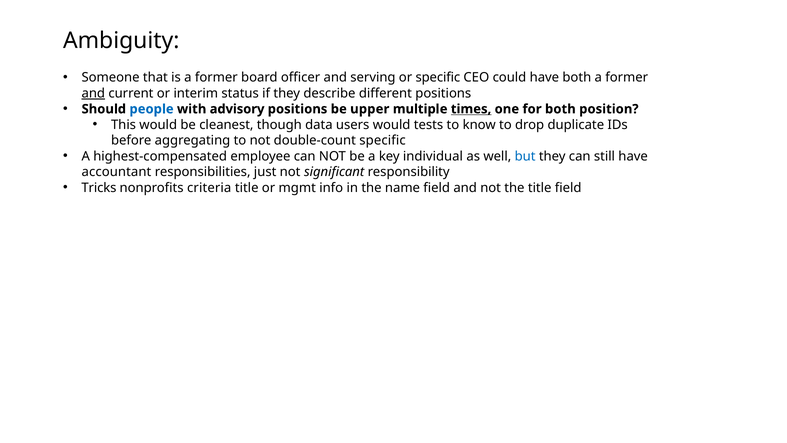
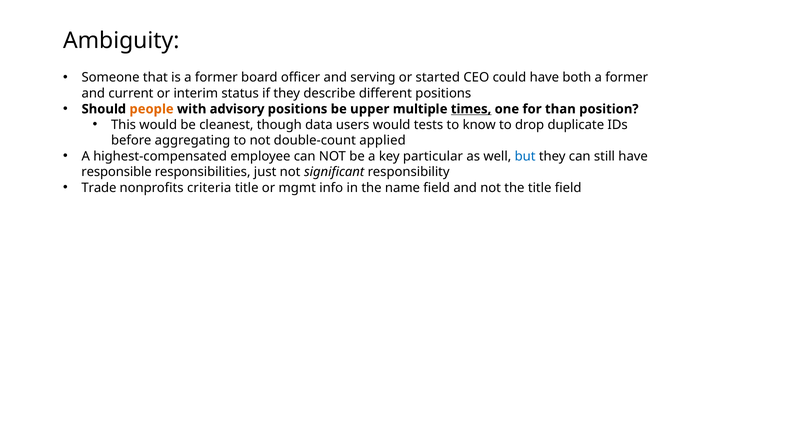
or specific: specific -> started
and at (93, 93) underline: present -> none
people colour: blue -> orange
for both: both -> than
double-count specific: specific -> applied
individual: individual -> particular
accountant: accountant -> responsible
Tricks: Tricks -> Trade
